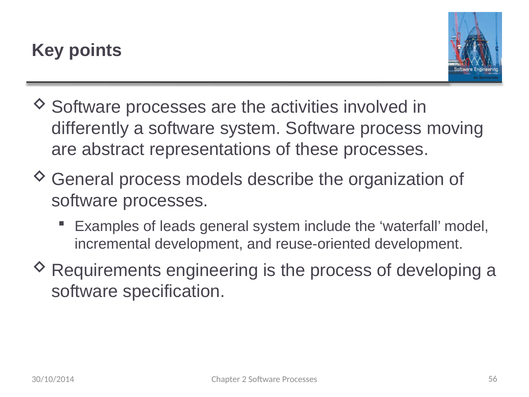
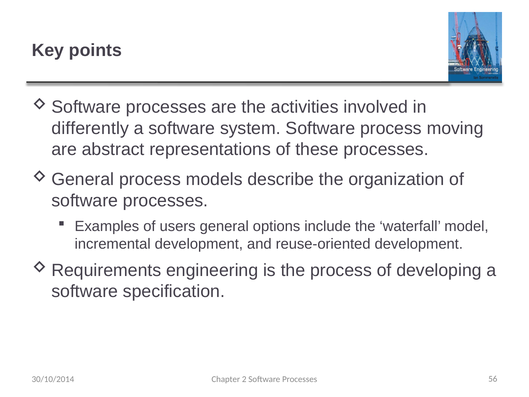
leads: leads -> users
general system: system -> options
